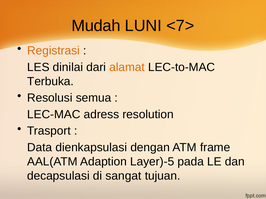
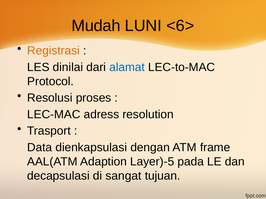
<7>: <7> -> <6>
alamat colour: orange -> blue
Terbuka: Terbuka -> Protocol
semua: semua -> proses
